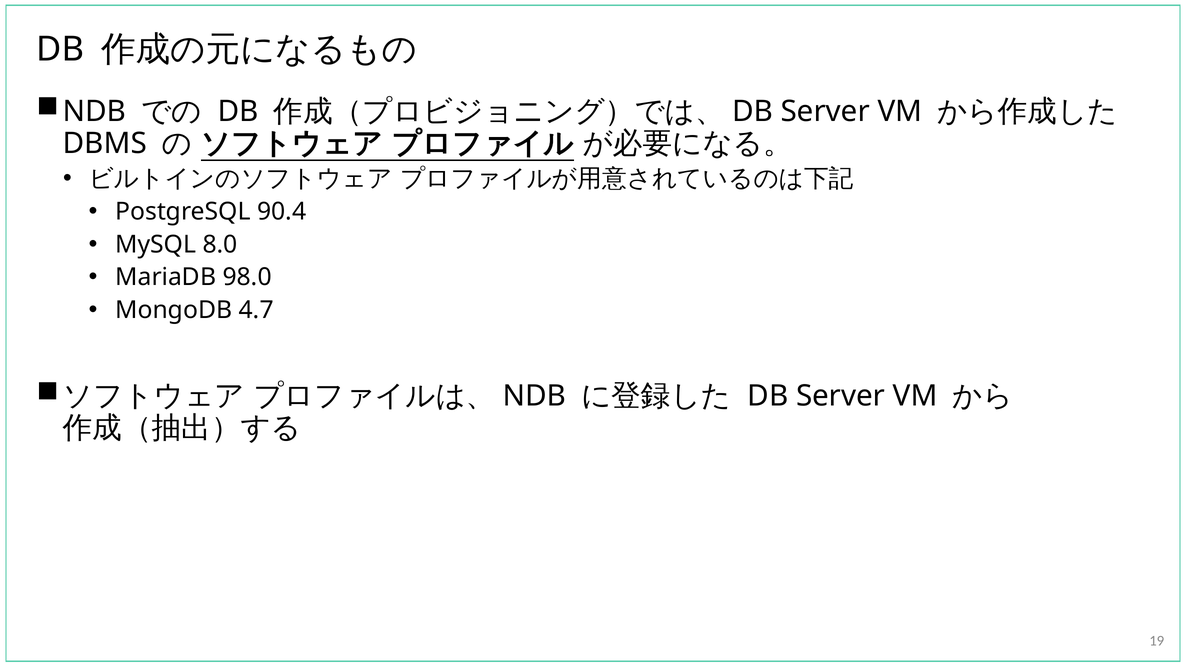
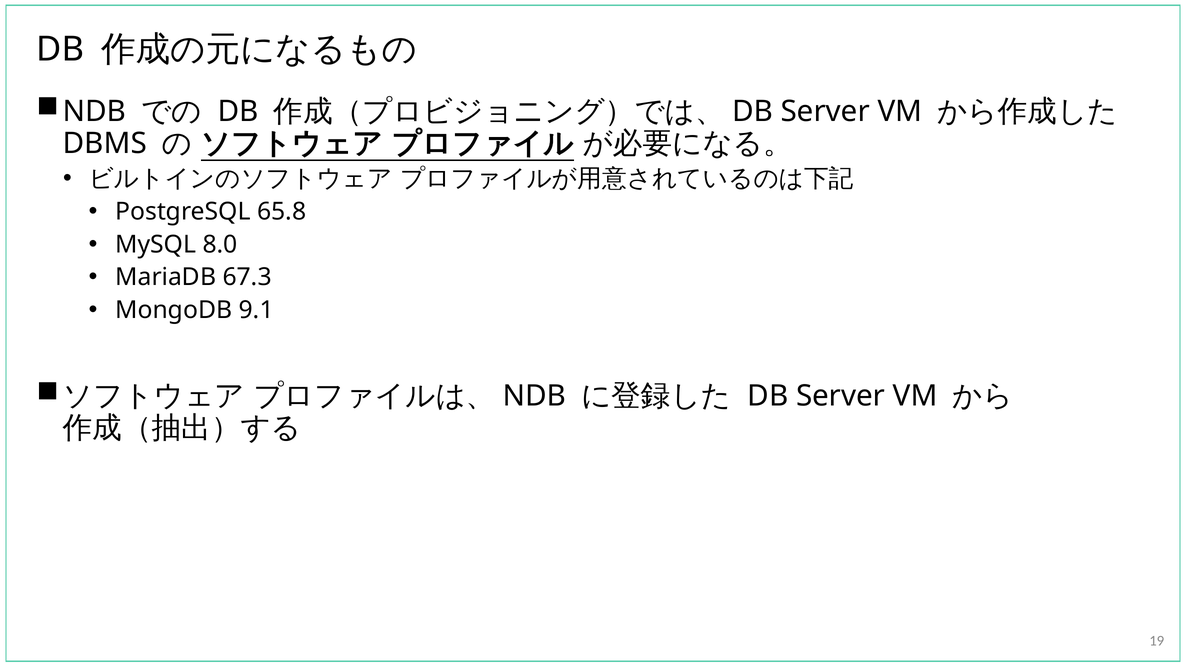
90.4: 90.4 -> 65.8
98.0: 98.0 -> 67.3
4.7: 4.7 -> 9.1
